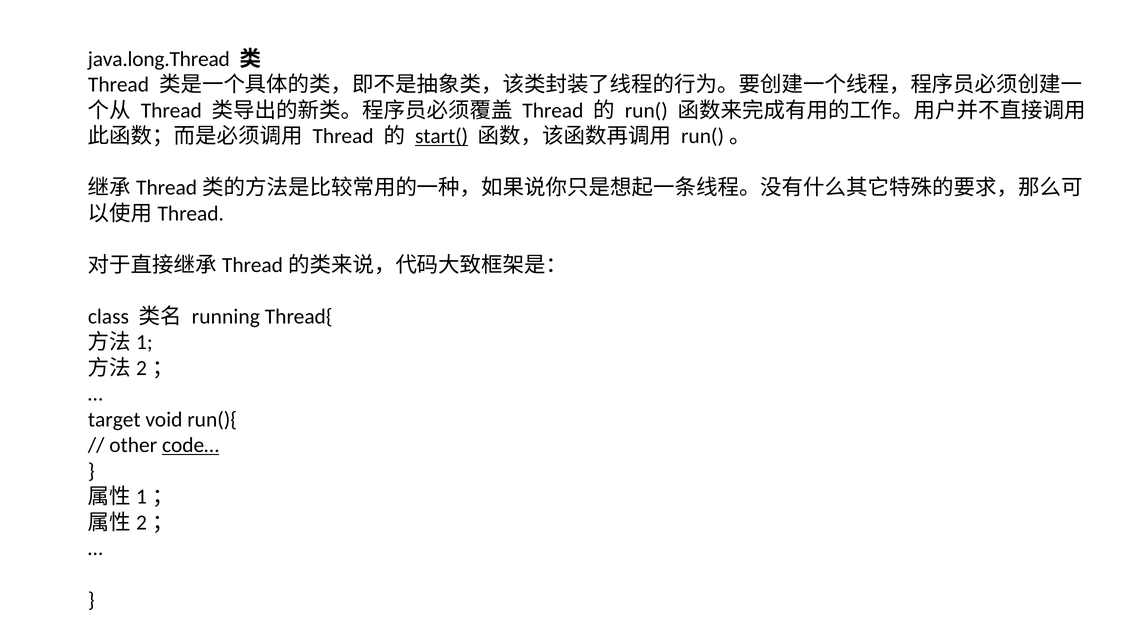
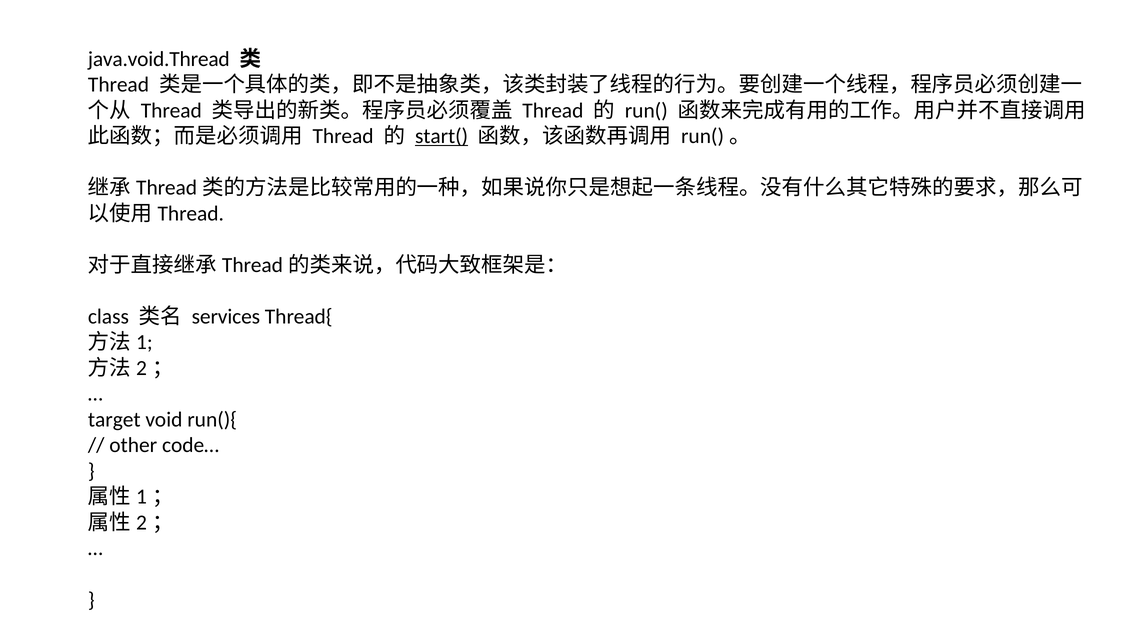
java.long.Thread: java.long.Thread -> java.void.Thread
running: running -> services
code… underline: present -> none
